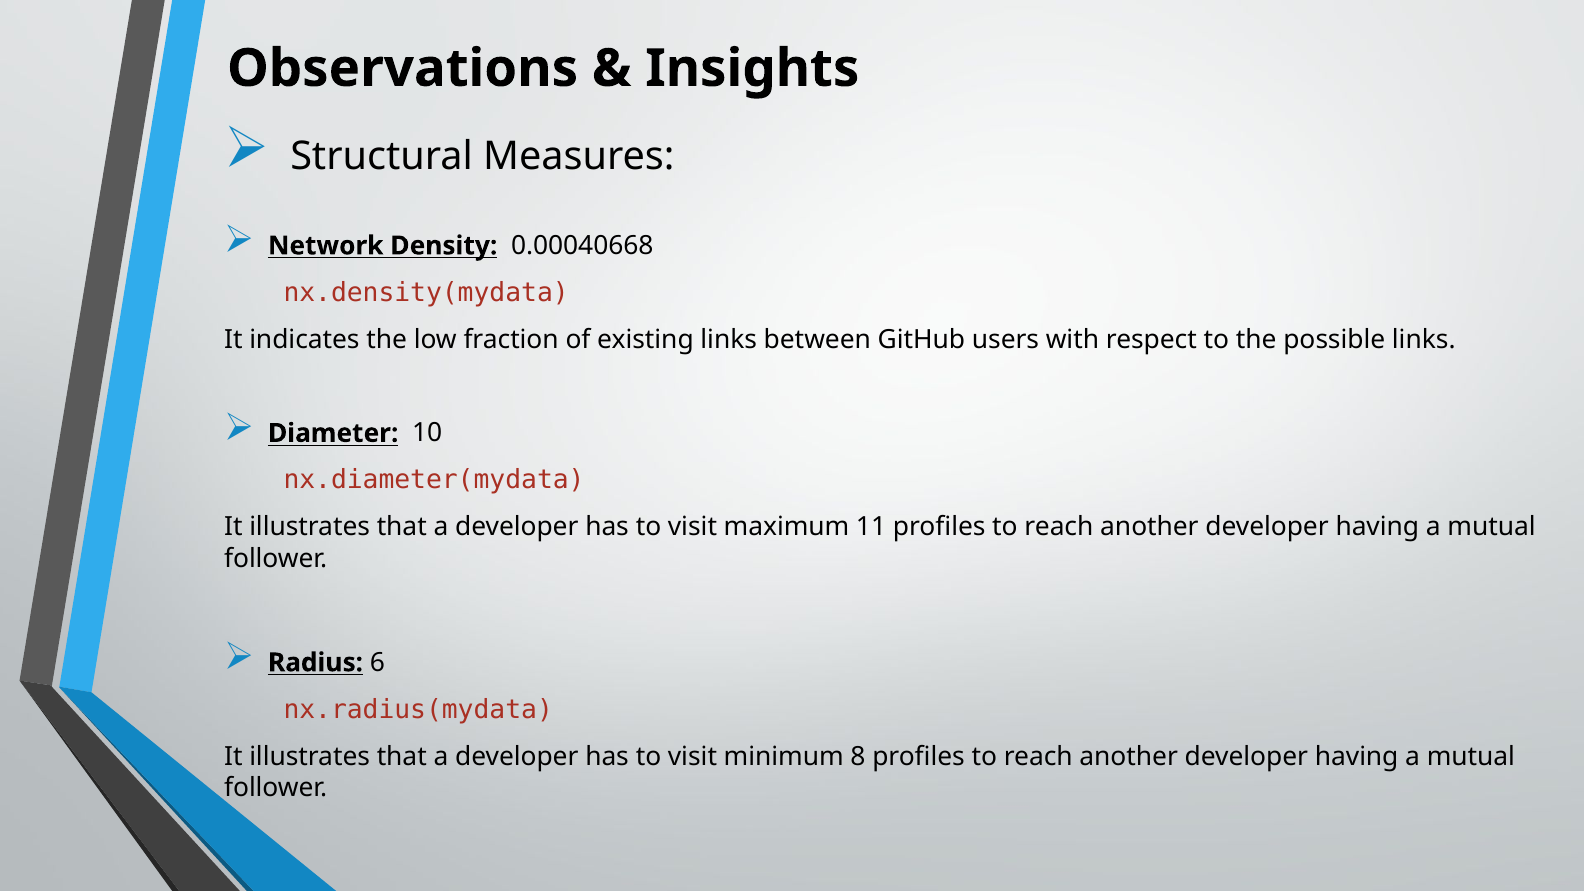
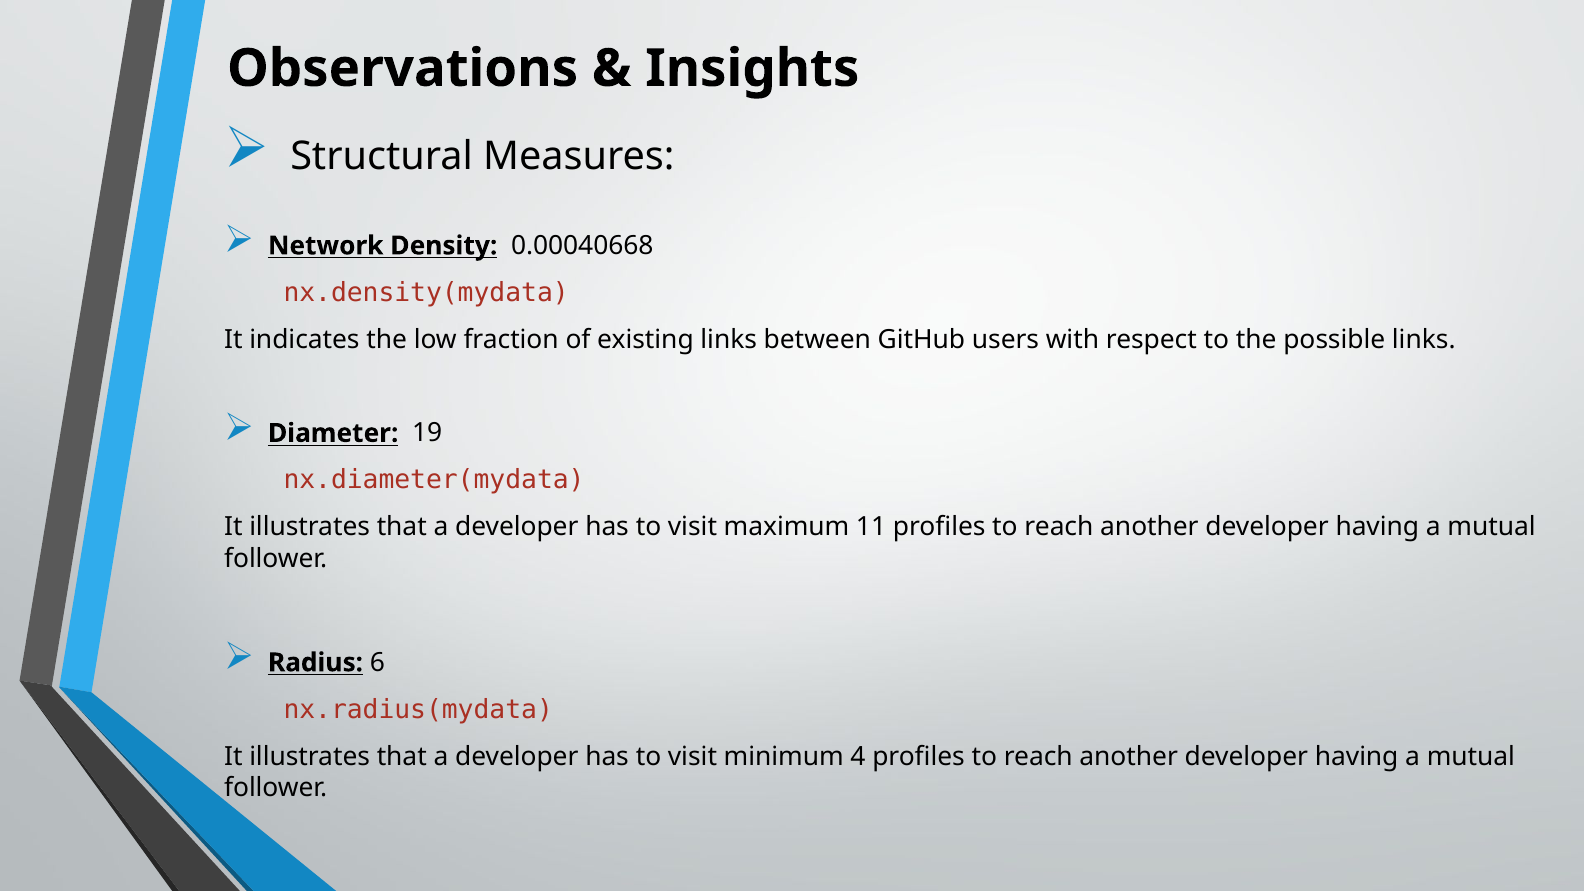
10: 10 -> 19
8: 8 -> 4
